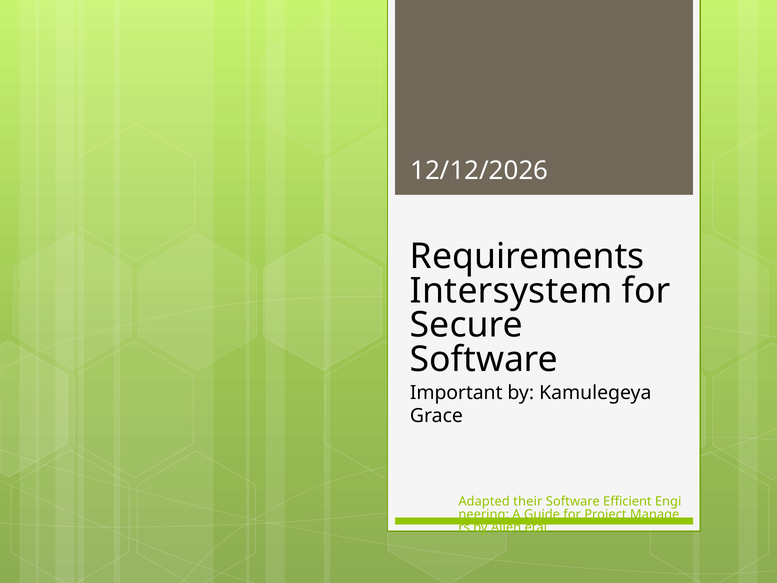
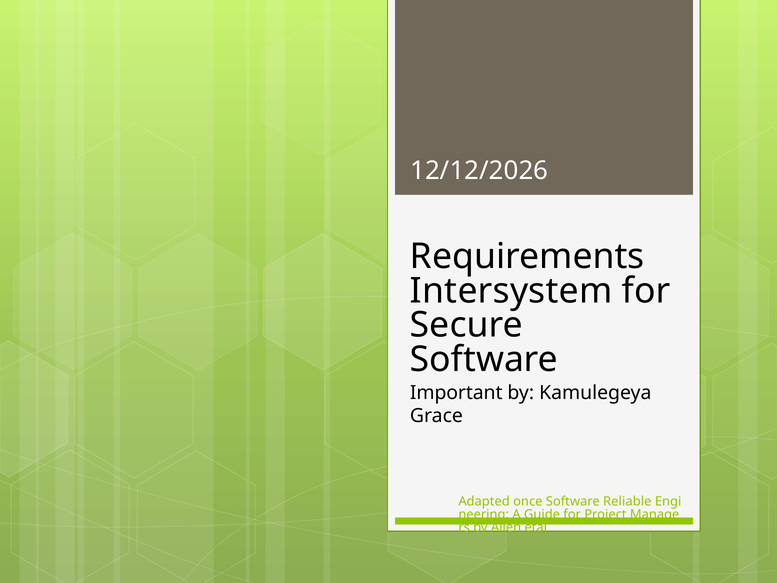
their: their -> once
Efficient: Efficient -> Reliable
